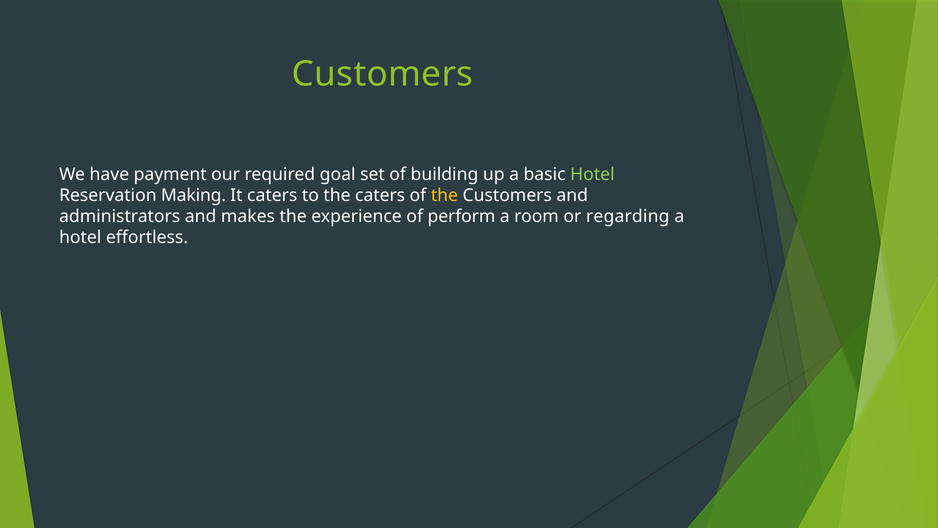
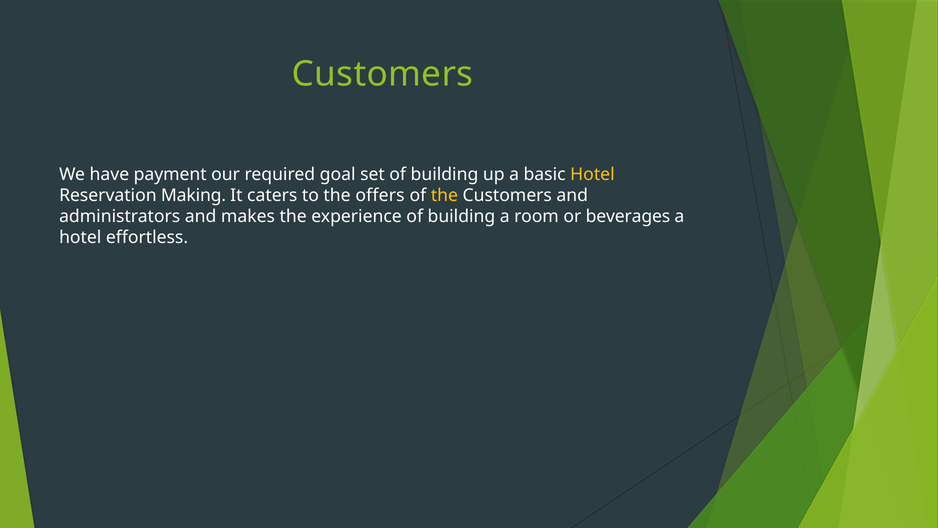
Hotel at (592, 174) colour: light green -> yellow
the caters: caters -> offers
experience of perform: perform -> building
regarding: regarding -> beverages
